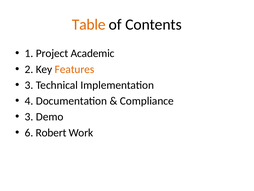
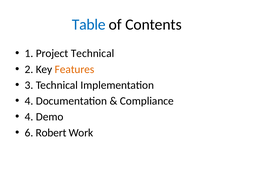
Table colour: orange -> blue
Project Academic: Academic -> Technical
3 at (29, 117): 3 -> 4
